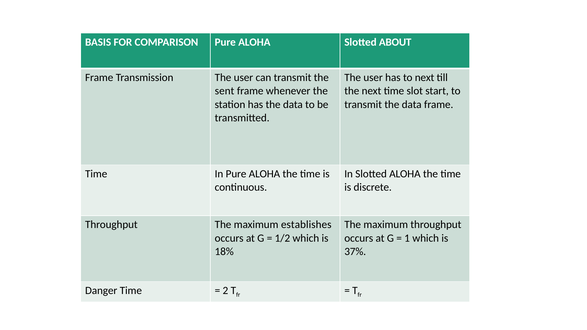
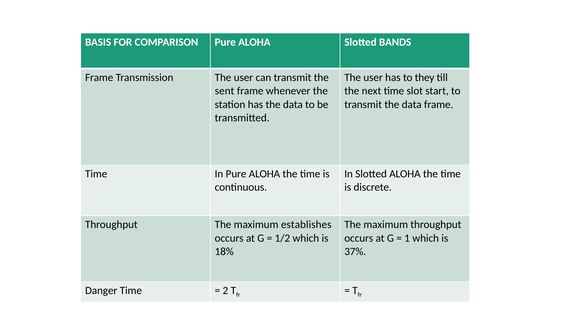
ABOUT: ABOUT -> BANDS
to next: next -> they
